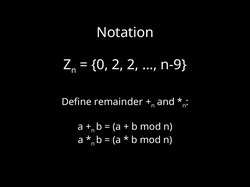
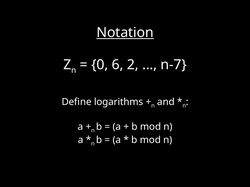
Notation underline: none -> present
0 2: 2 -> 6
n-9: n-9 -> n-7
remainder: remainder -> logarithms
